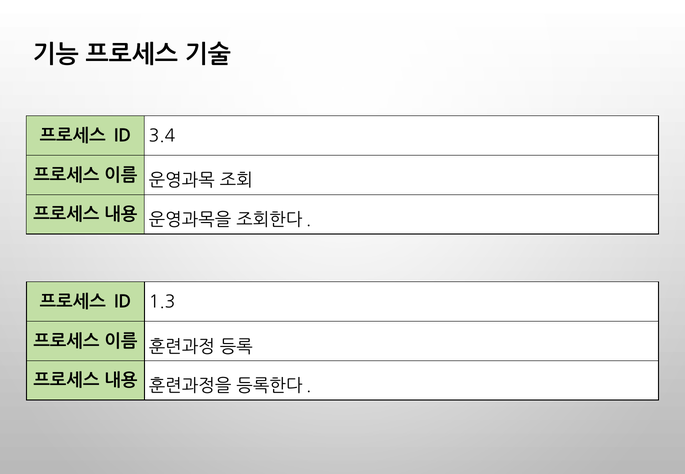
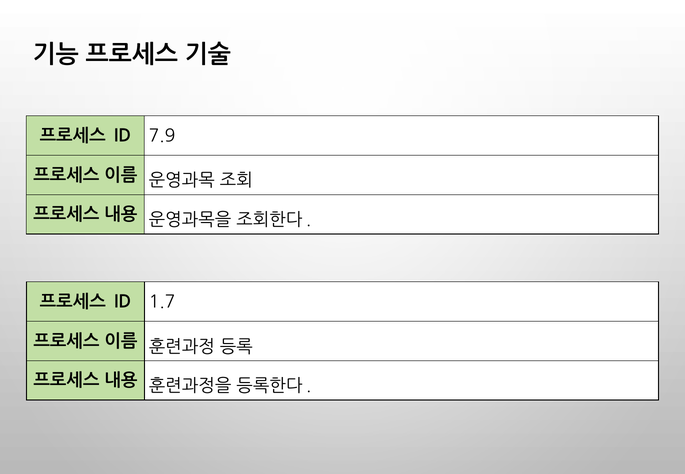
3.4: 3.4 -> 7.9
1.3: 1.3 -> 1.7
